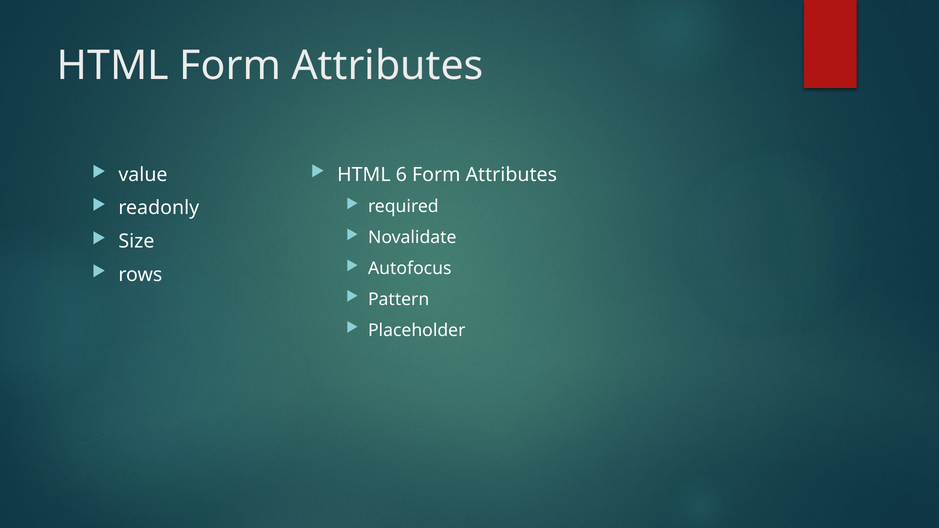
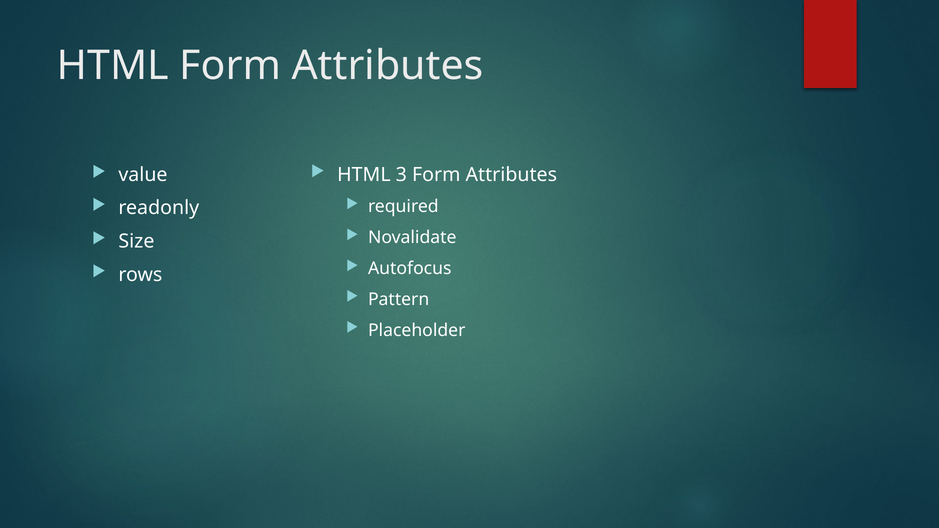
6: 6 -> 3
